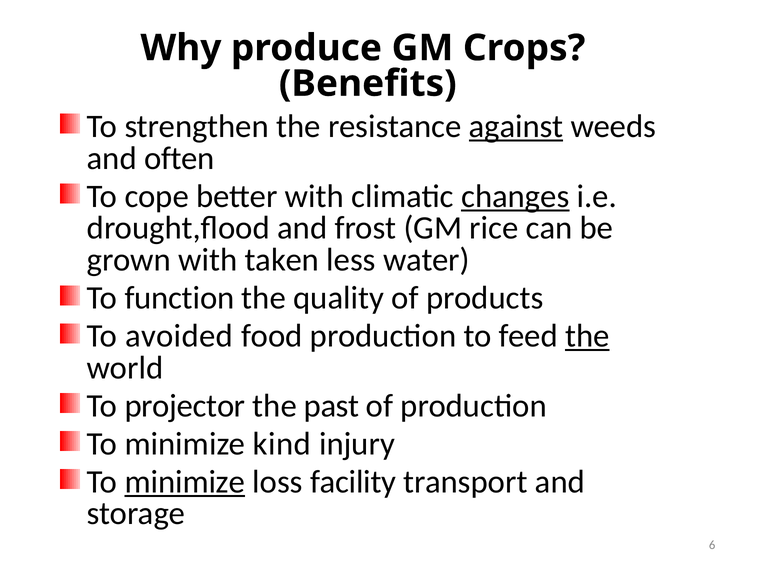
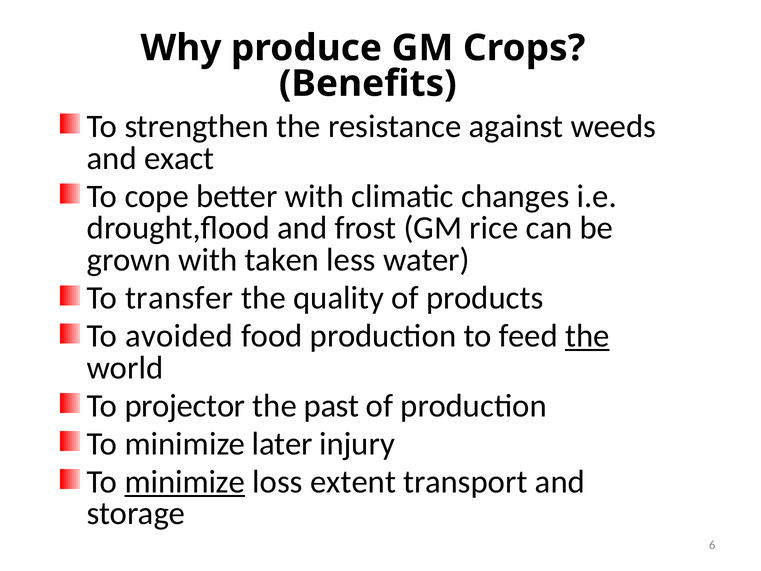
against underline: present -> none
often: often -> exact
changes underline: present -> none
function: function -> transfer
kind: kind -> later
facility: facility -> extent
